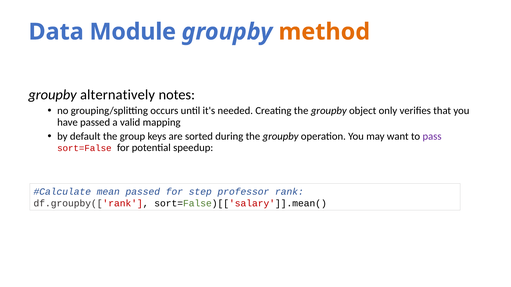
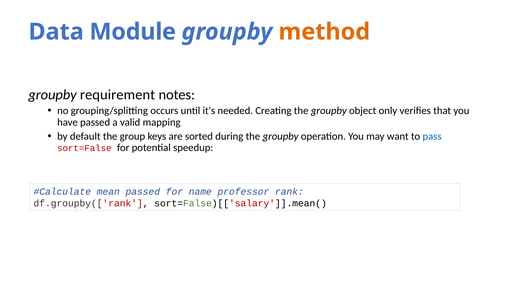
alternatively: alternatively -> requirement
pass colour: purple -> blue
step: step -> name
